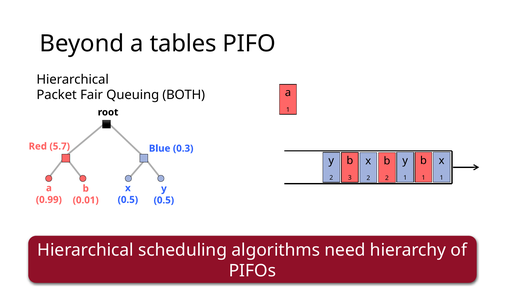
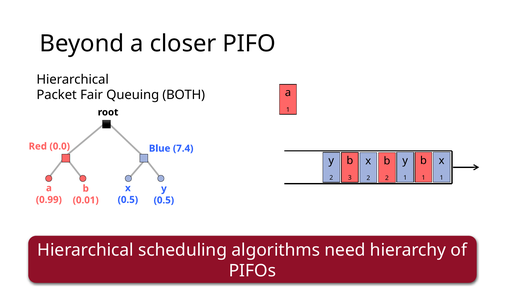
tables: tables -> closer
5.7: 5.7 -> 0.0
0.3: 0.3 -> 7.4
